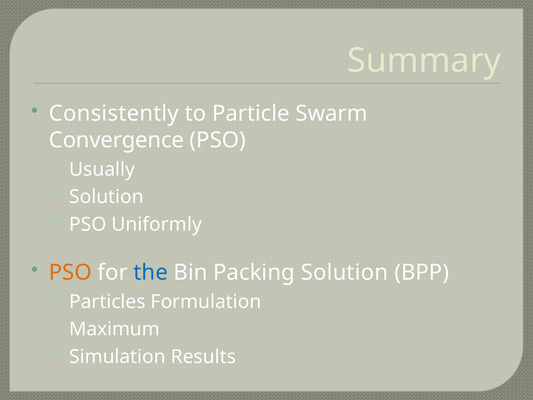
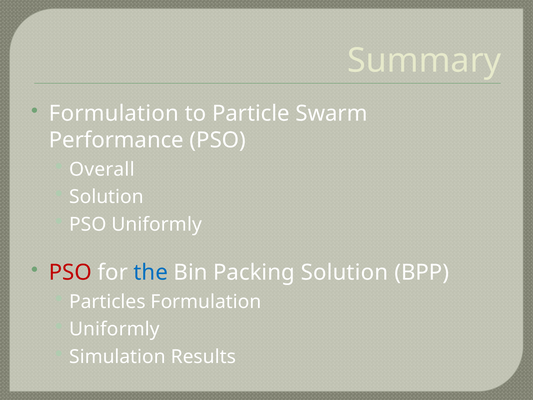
Consistently at (114, 113): Consistently -> Formulation
Convergence: Convergence -> Performance
Usually: Usually -> Overall
PSO at (70, 272) colour: orange -> red
Maximum at (114, 329): Maximum -> Uniformly
